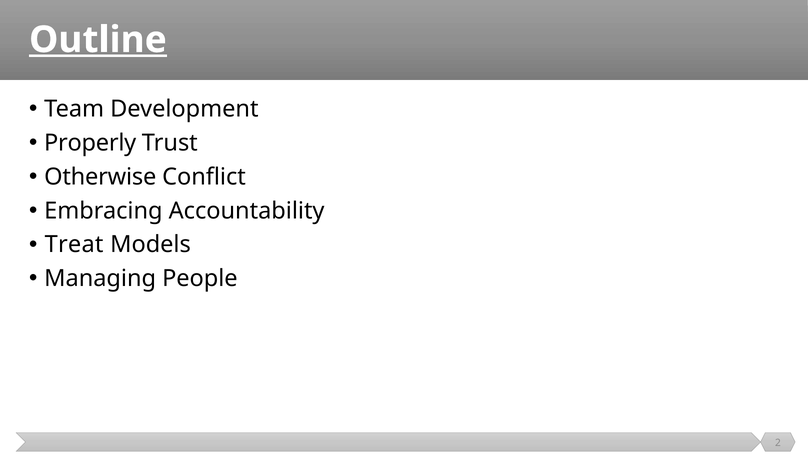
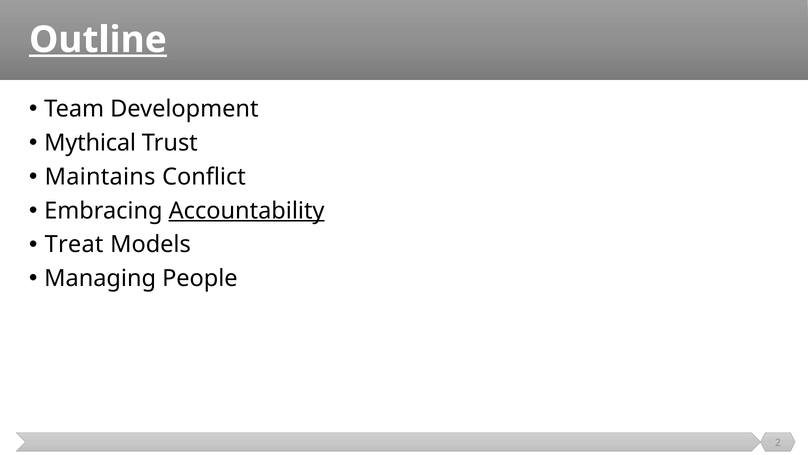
Properly: Properly -> Mythical
Otherwise: Otherwise -> Maintains
Accountability underline: none -> present
